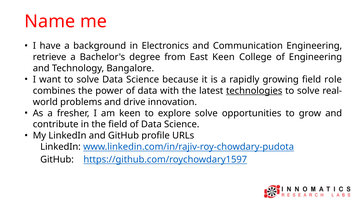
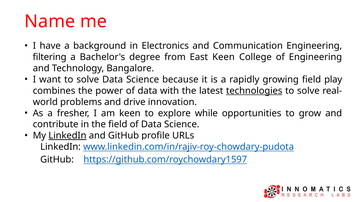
retrieve: retrieve -> filtering
role: role -> play
explore solve: solve -> while
LinkedIn at (67, 136) underline: none -> present
